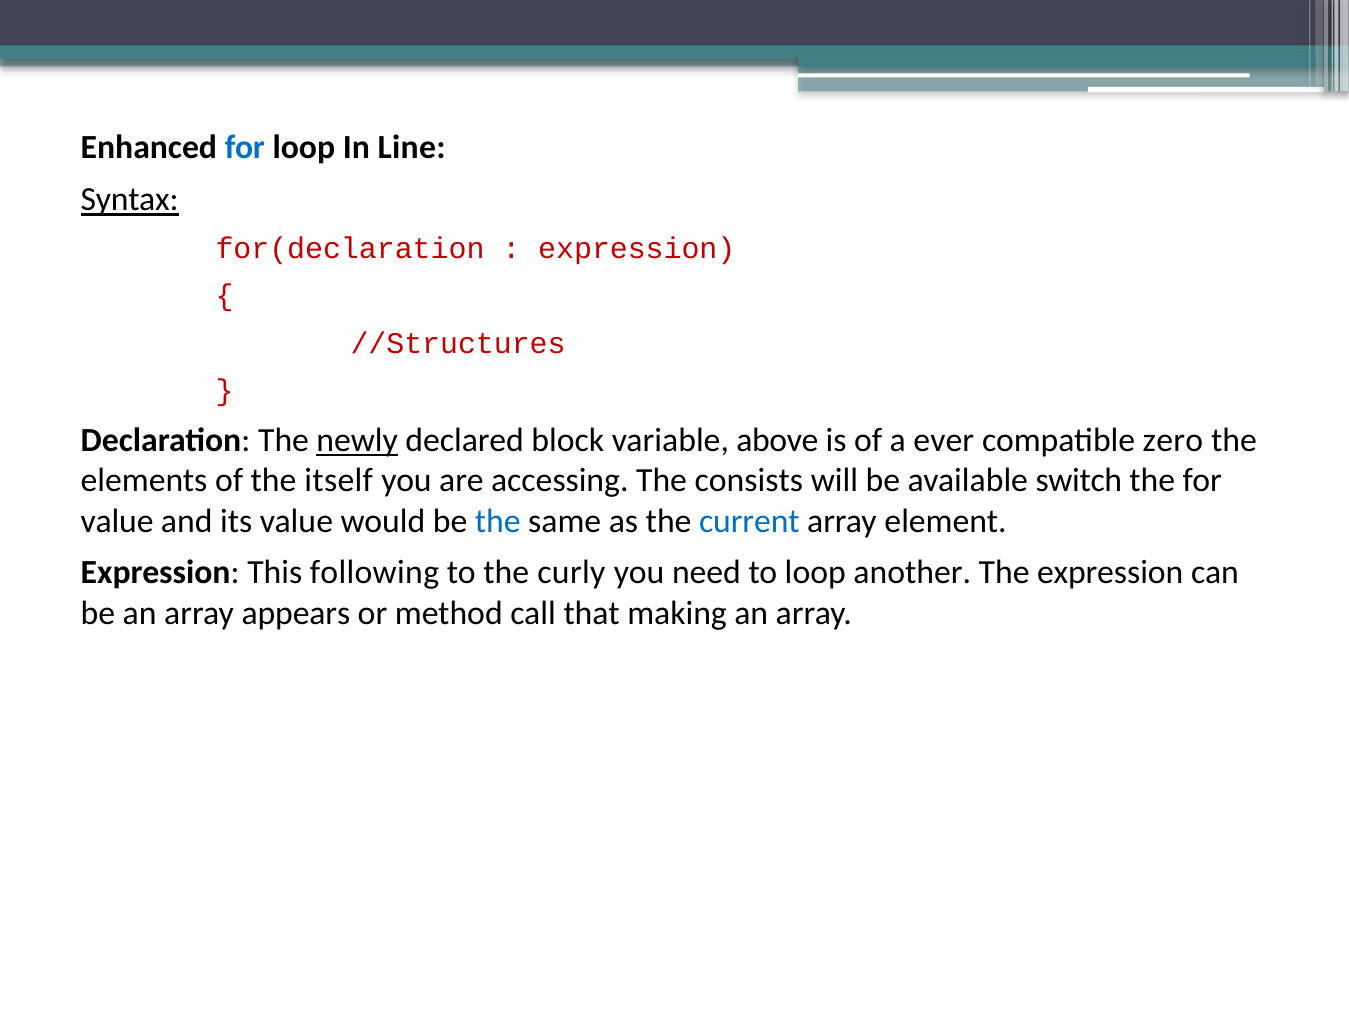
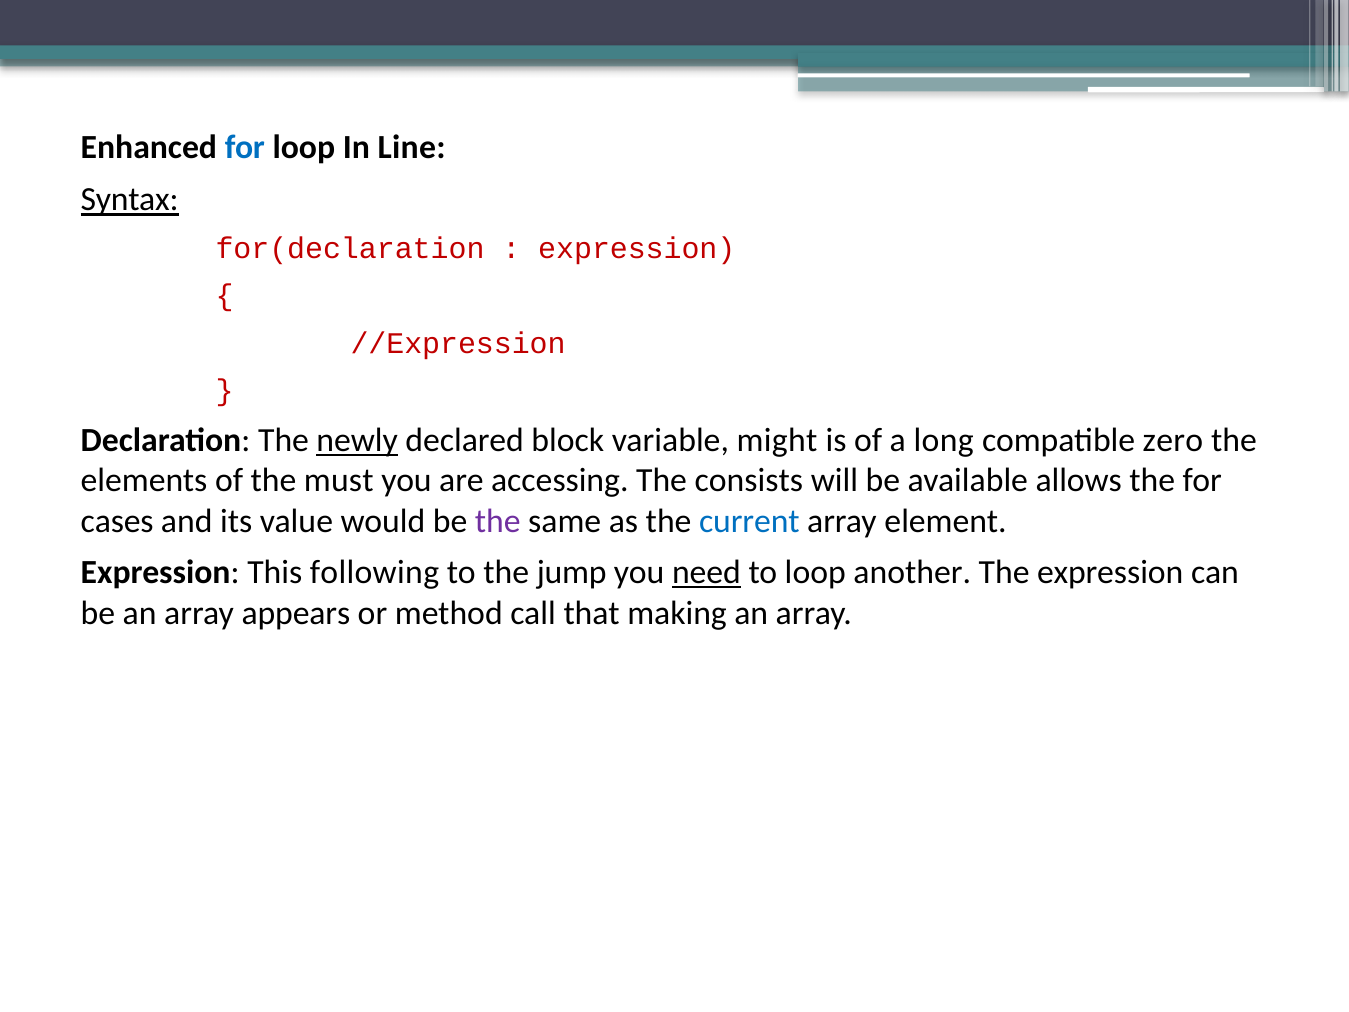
//Structures: //Structures -> //Expression
above: above -> might
ever: ever -> long
itself: itself -> must
switch: switch -> allows
value at (117, 521): value -> cases
the at (498, 521) colour: blue -> purple
curly: curly -> jump
need underline: none -> present
